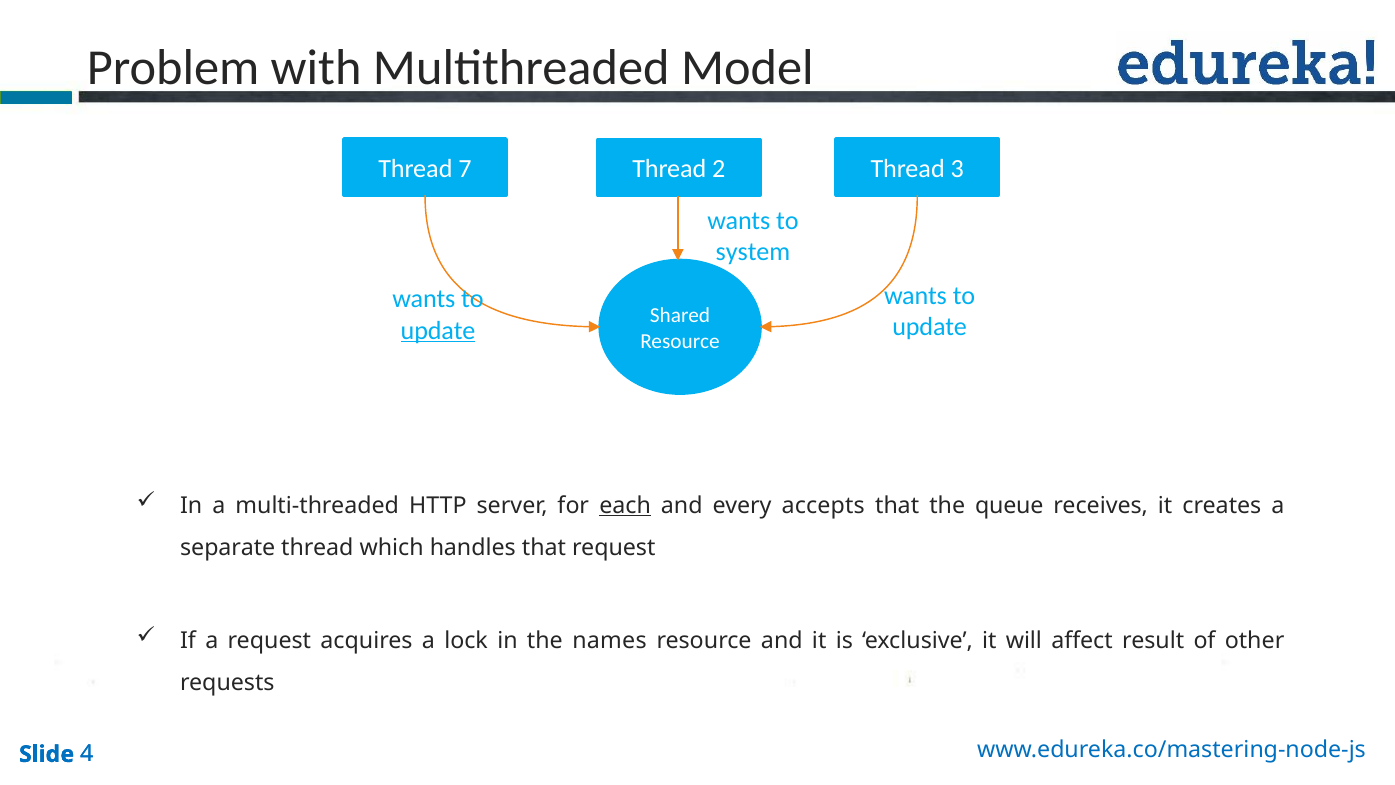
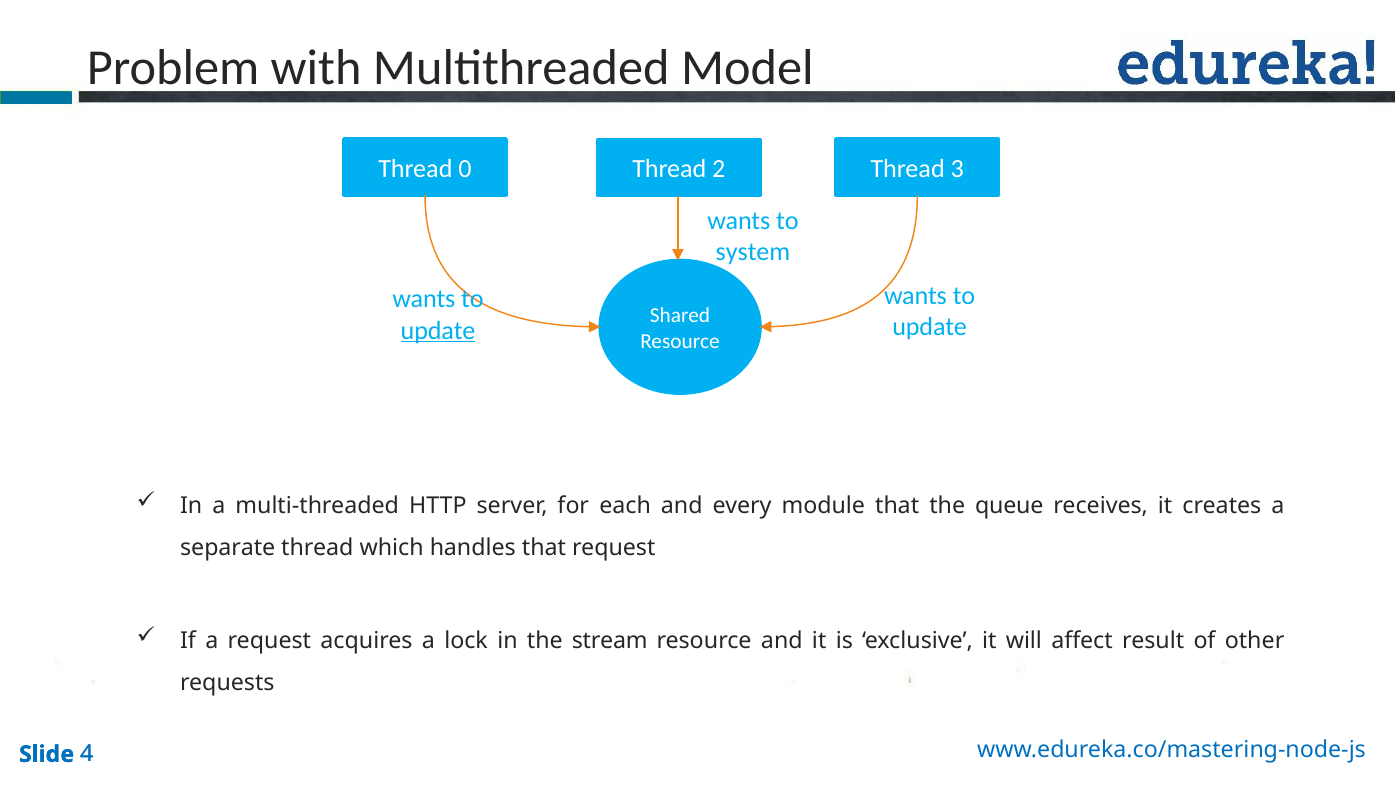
7: 7 -> 0
each underline: present -> none
accepts: accepts -> module
names: names -> stream
